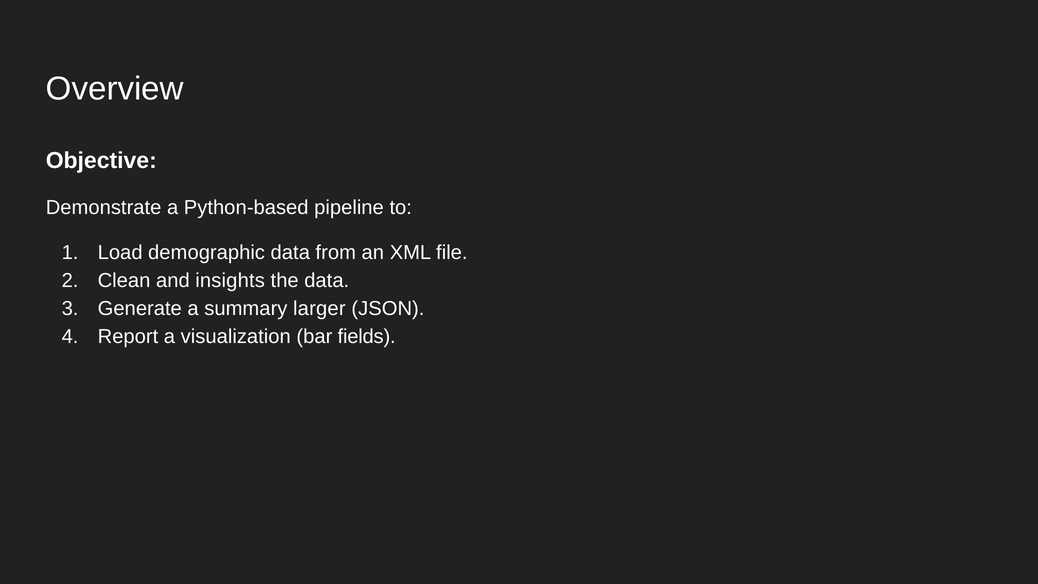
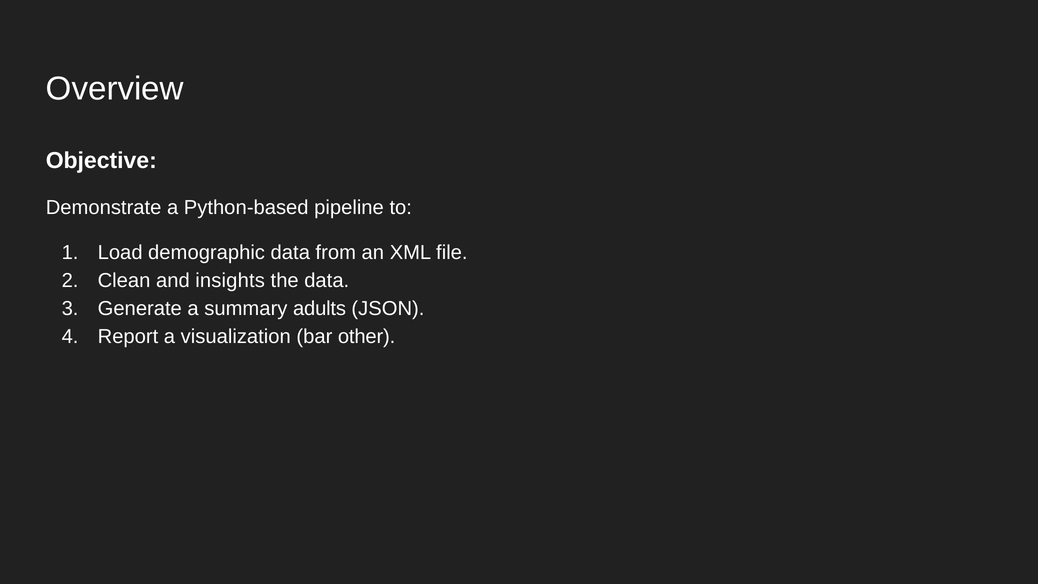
larger: larger -> adults
fields: fields -> other
